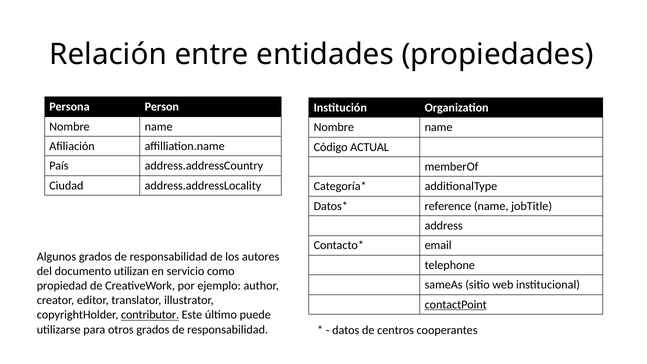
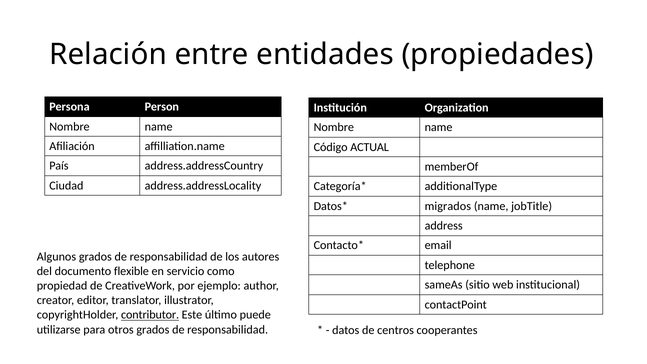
reference: reference -> migrados
utilizan: utilizan -> flexible
contactPoint underline: present -> none
